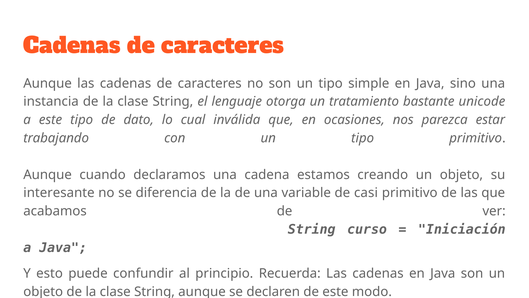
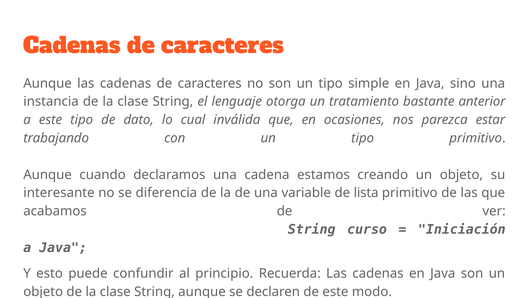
unicode: unicode -> anterior
casi: casi -> lista
